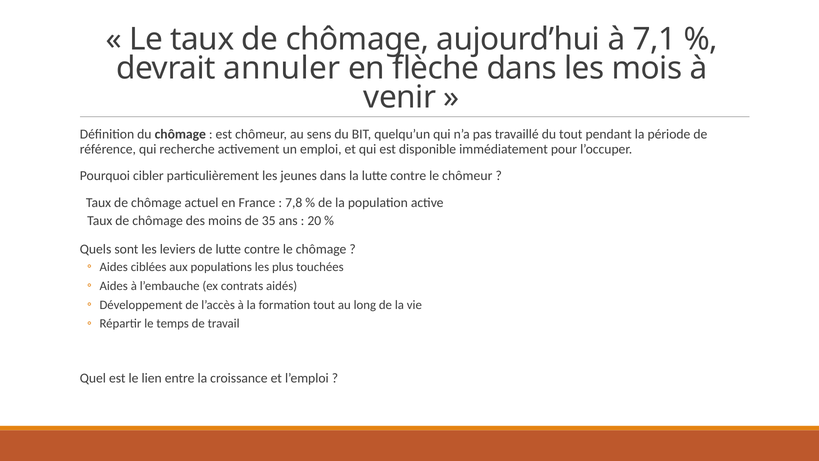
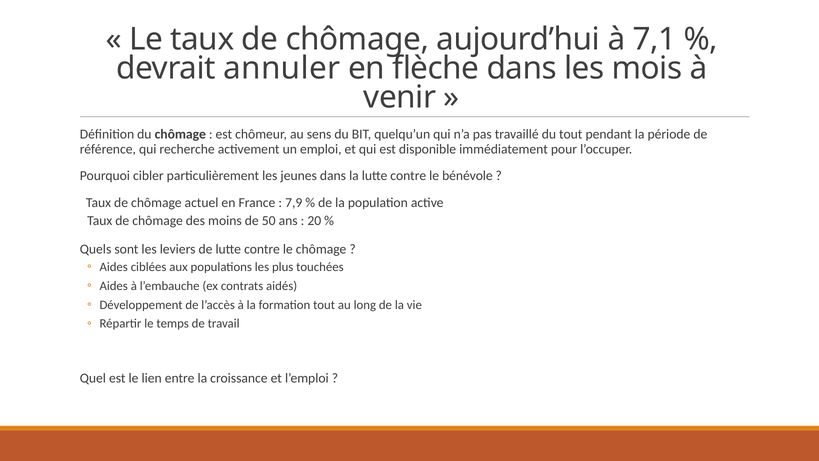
le chômeur: chômeur -> bénévole
7,8: 7,8 -> 7,9
35: 35 -> 50
